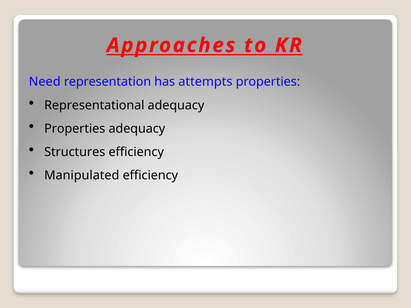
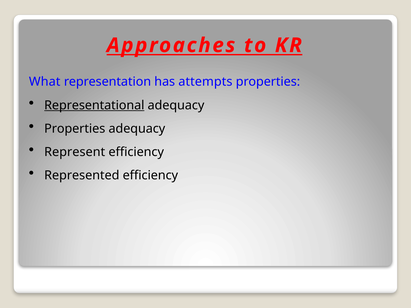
Need: Need -> What
Representational underline: none -> present
Structures: Structures -> Represent
Manipulated: Manipulated -> Represented
